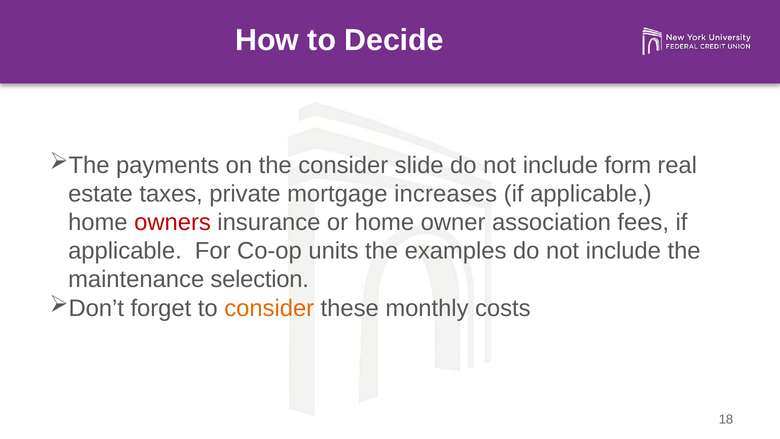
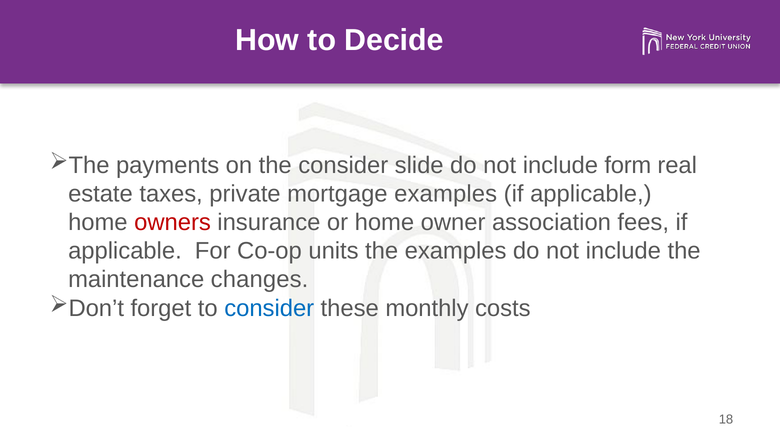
mortgage increases: increases -> examples
selection: selection -> changes
consider at (269, 308) colour: orange -> blue
